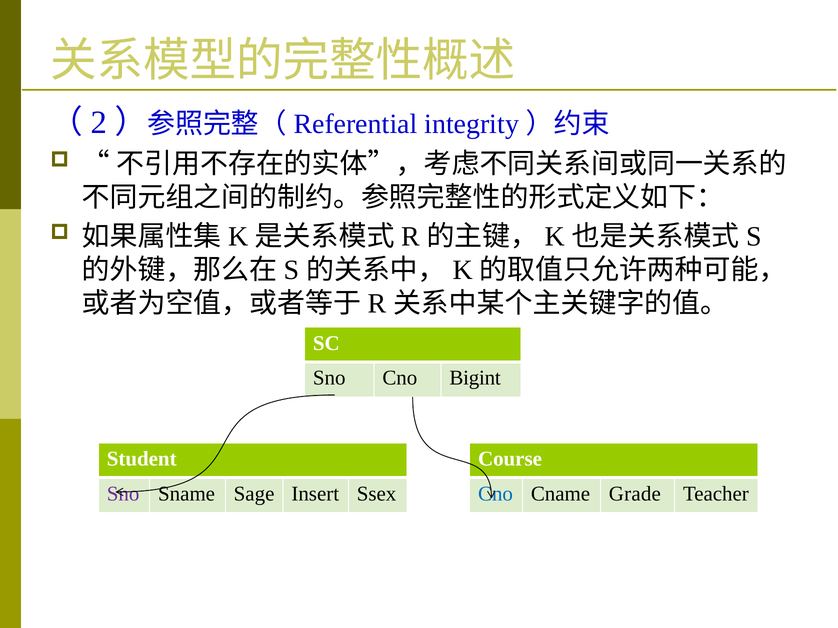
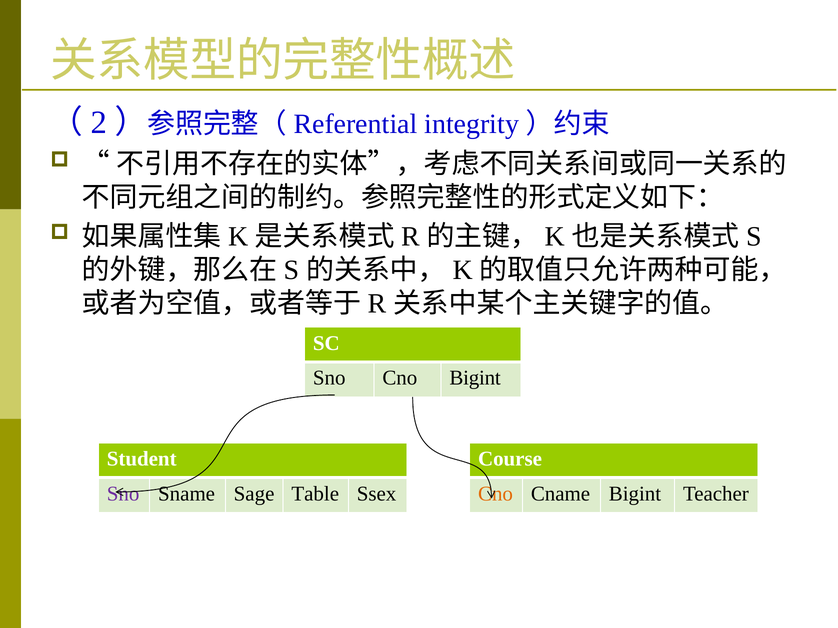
Insert: Insert -> Table
Cno at (496, 494) colour: blue -> orange
Cname Grade: Grade -> Bigint
